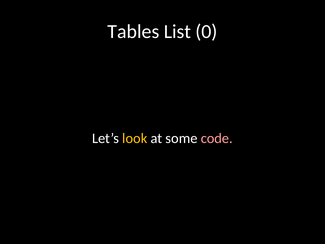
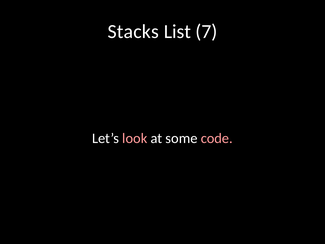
Tables: Tables -> Stacks
0: 0 -> 7
look colour: yellow -> pink
